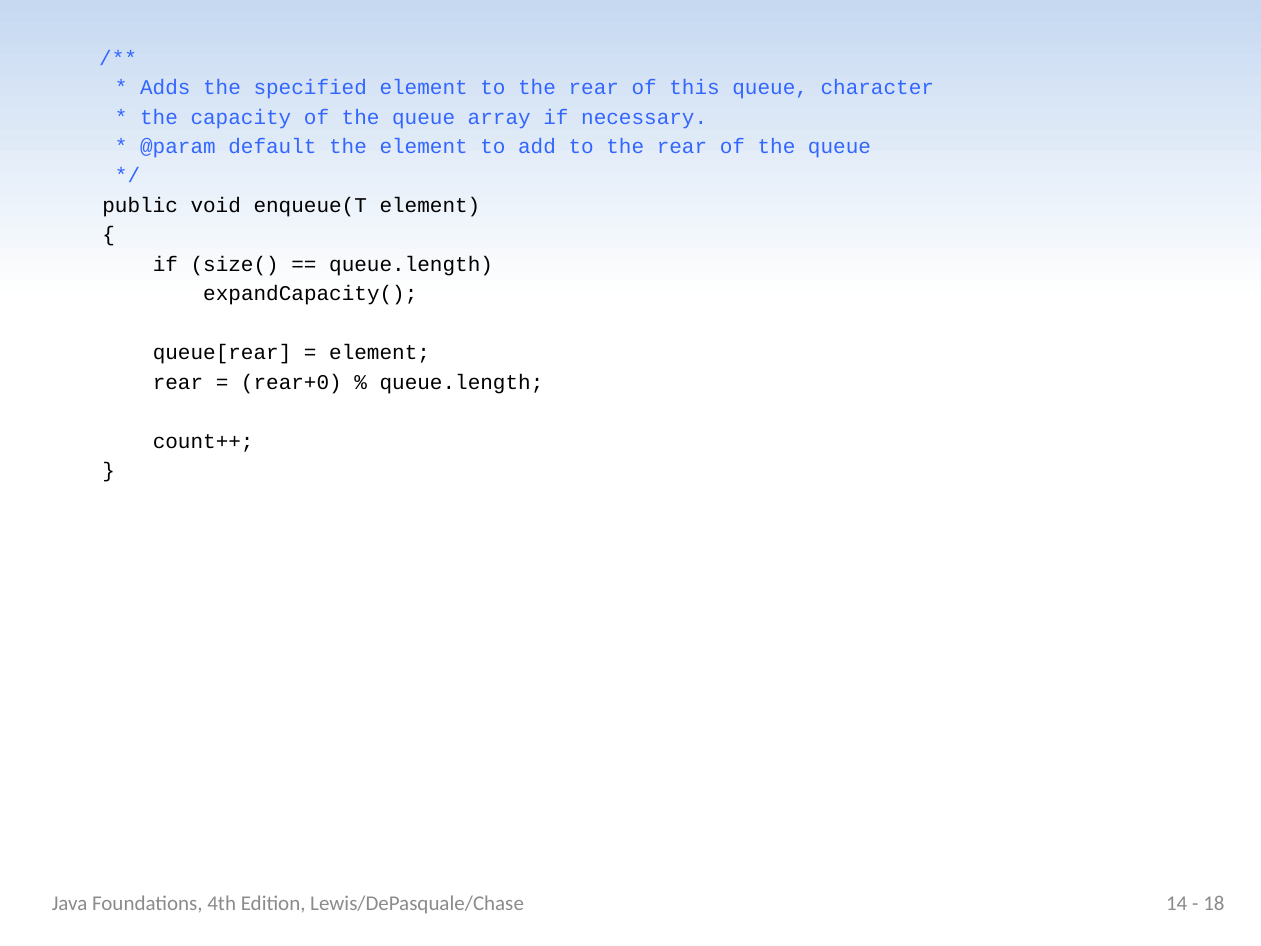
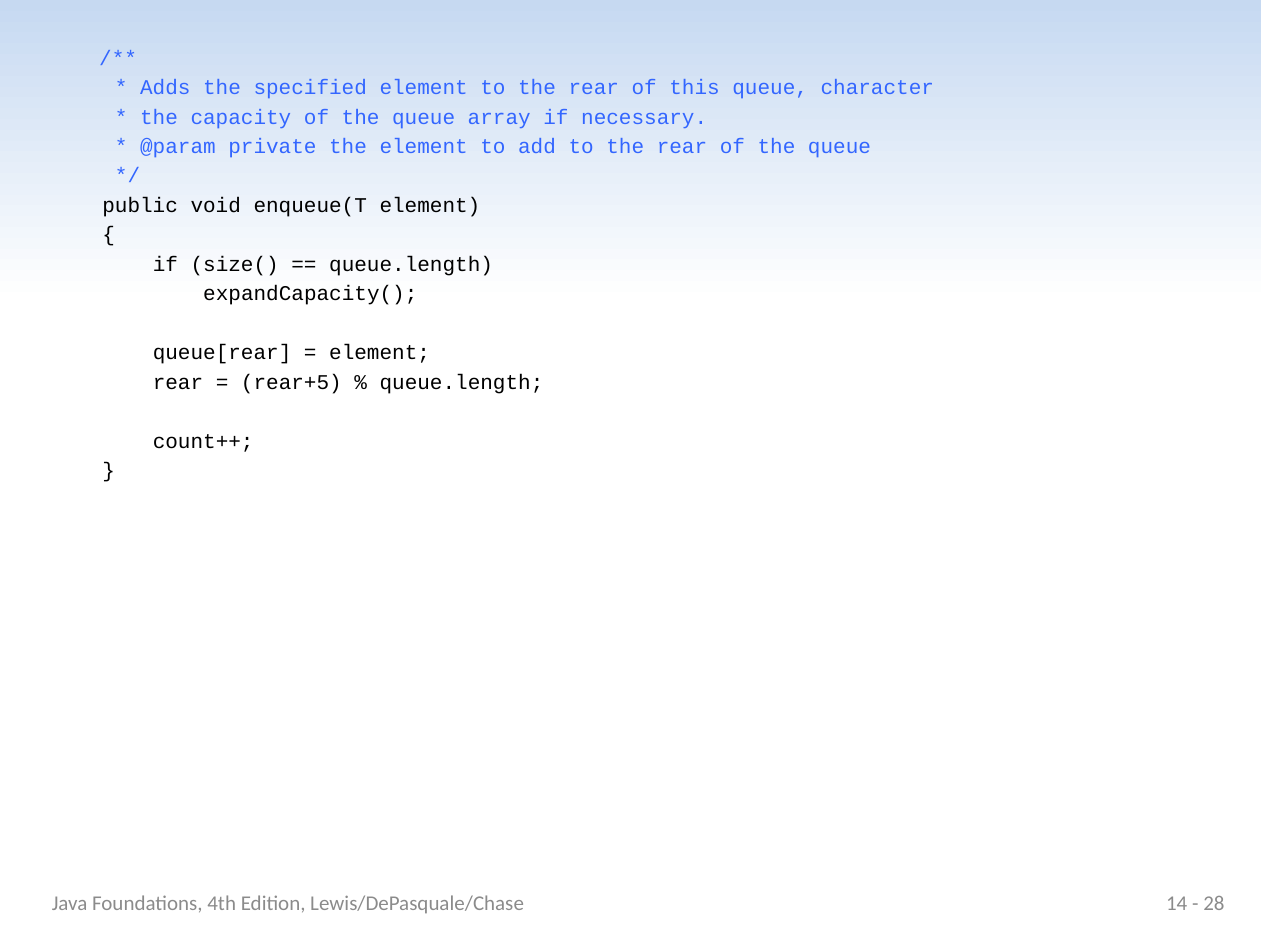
default: default -> private
rear+0: rear+0 -> rear+5
18: 18 -> 28
